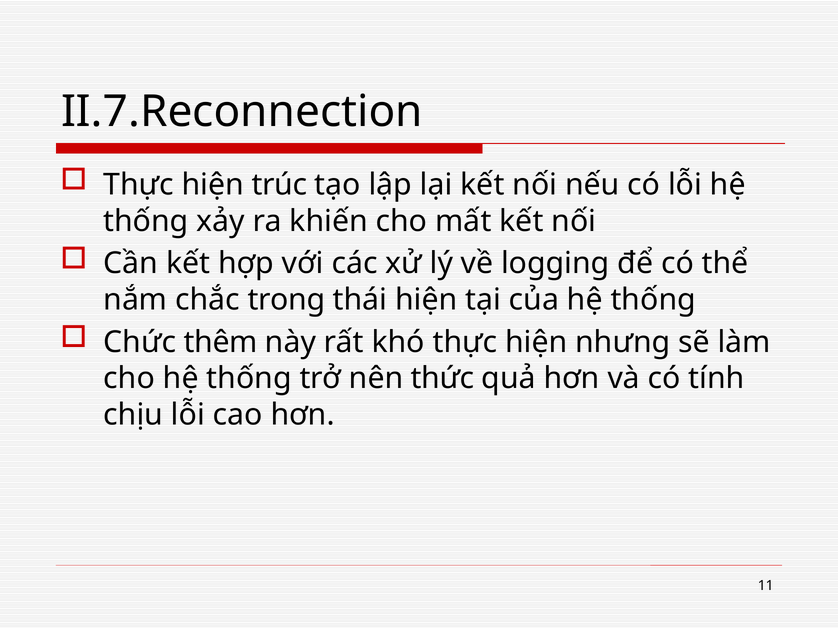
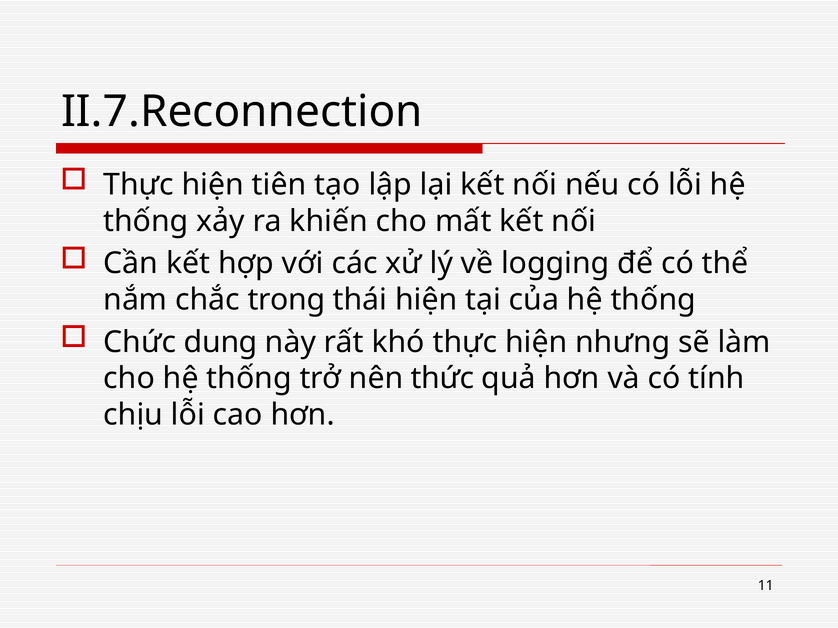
trúc: trúc -> tiên
thêm: thêm -> dung
